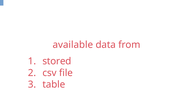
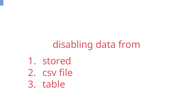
available: available -> disabling
